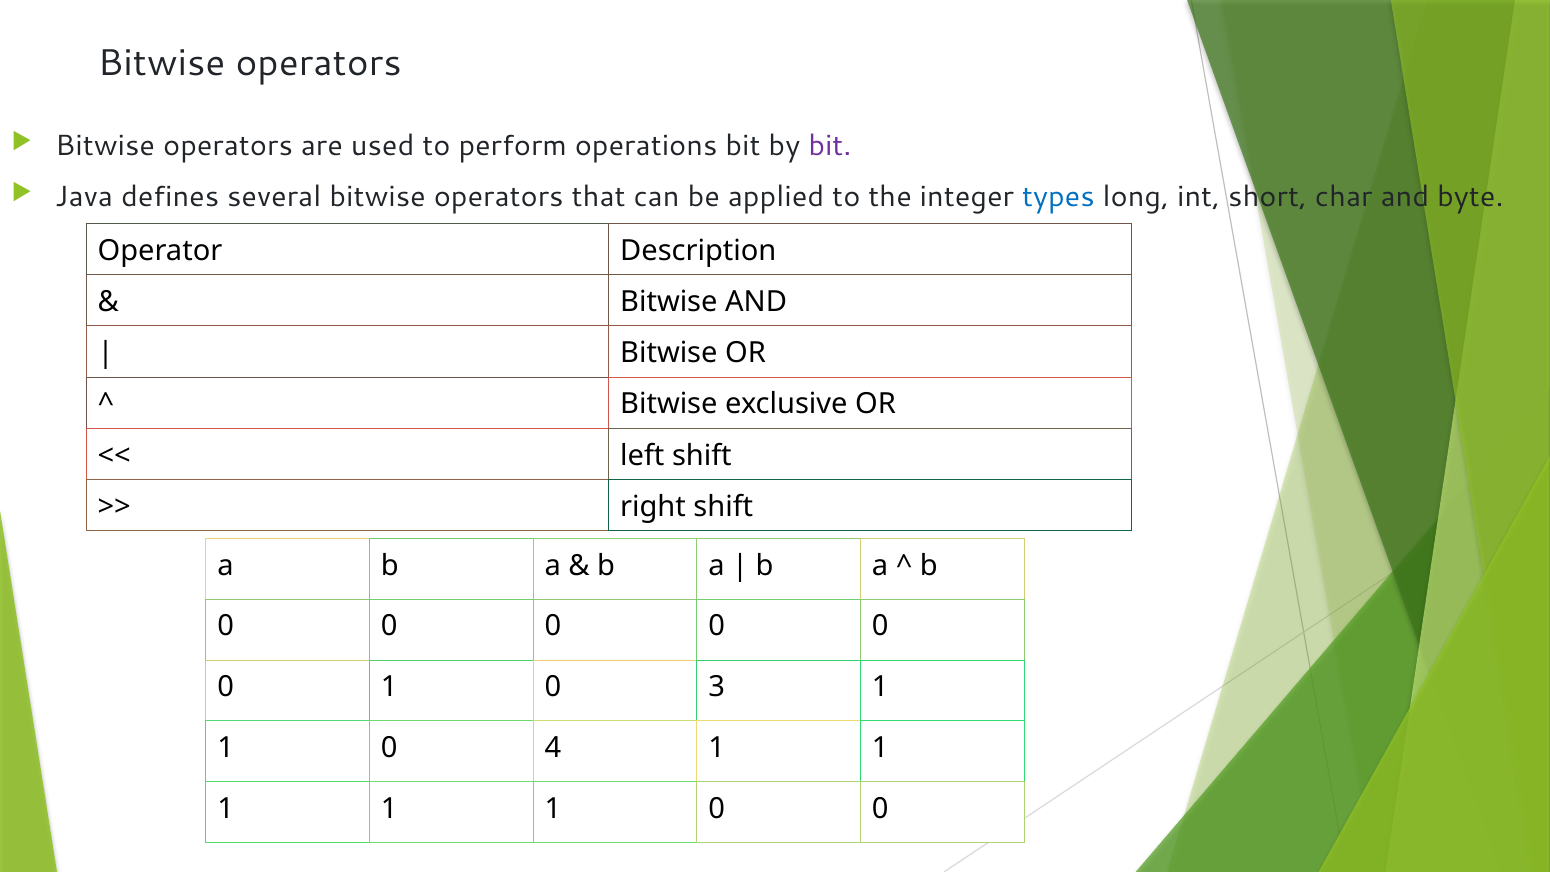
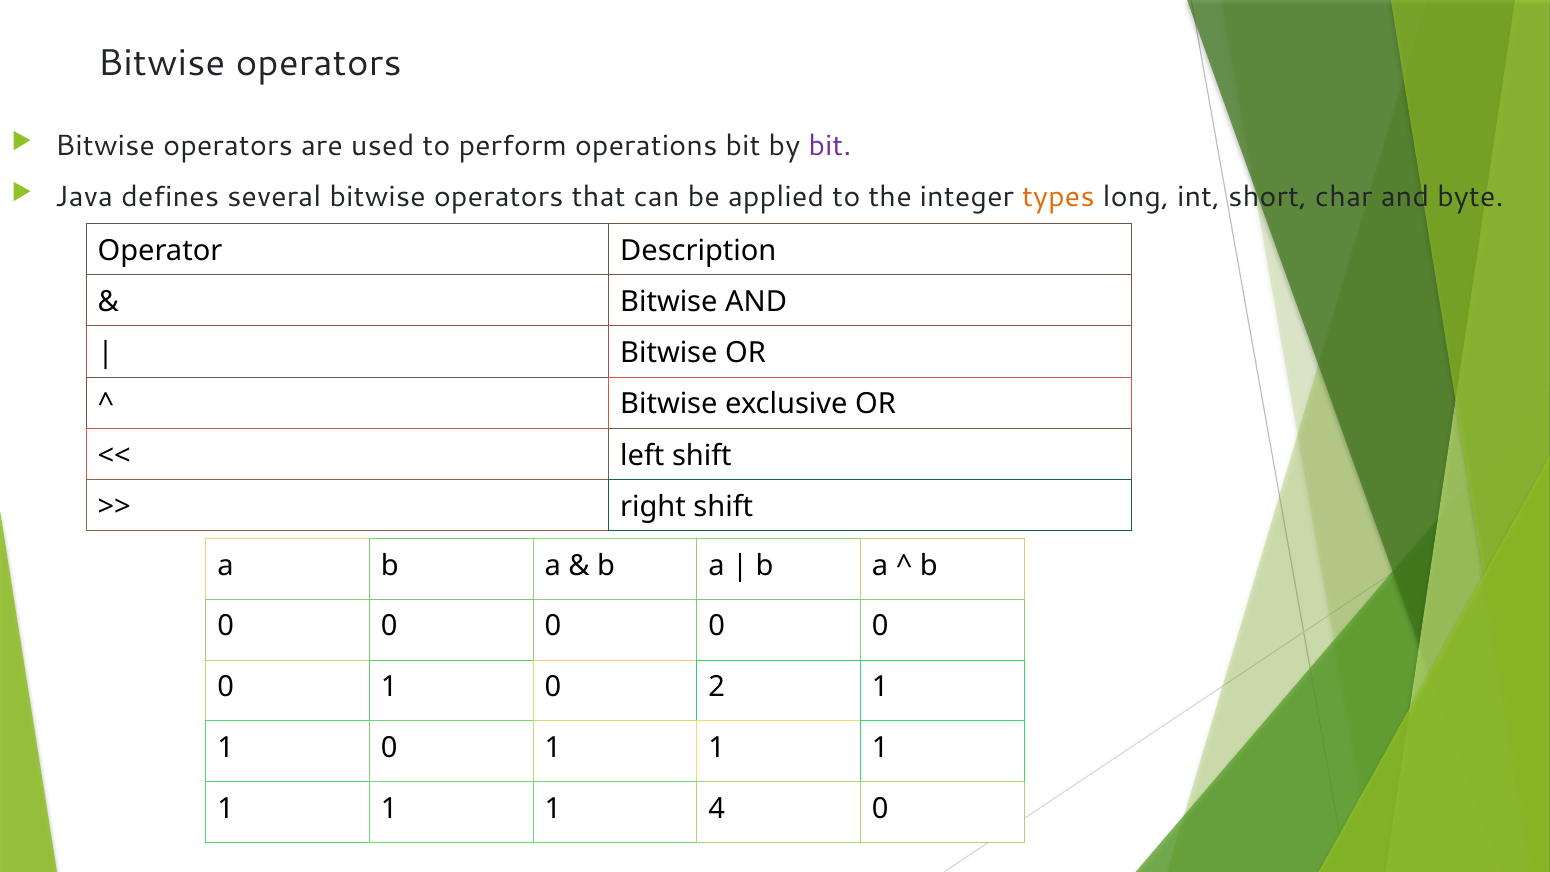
types colour: blue -> orange
3: 3 -> 2
1 0 4: 4 -> 1
1 1 1 0: 0 -> 4
